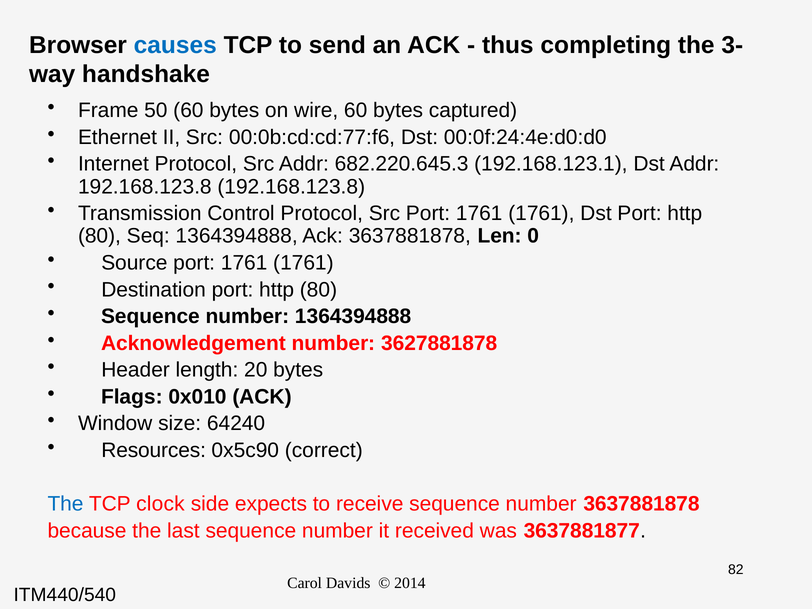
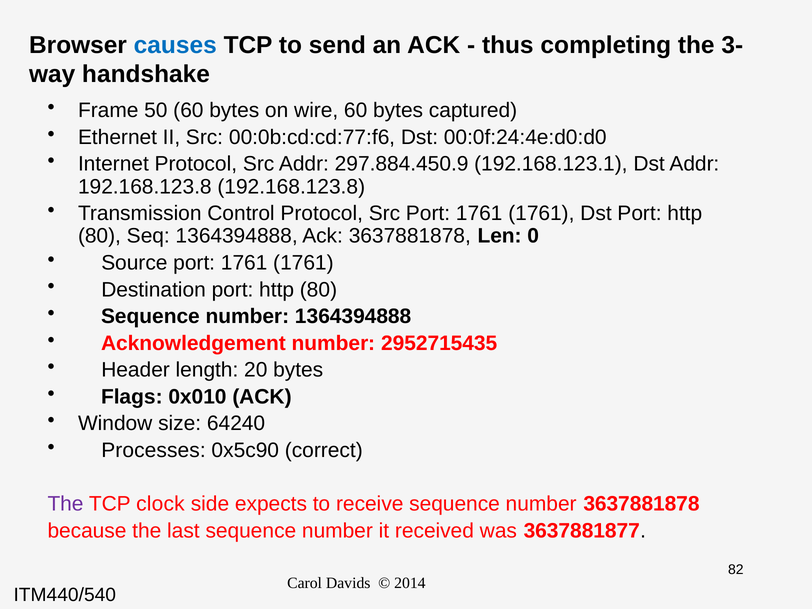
682.220.645.3: 682.220.645.3 -> 297.884.450.9
3627881878: 3627881878 -> 2952715435
Resources: Resources -> Processes
The at (65, 505) colour: blue -> purple
